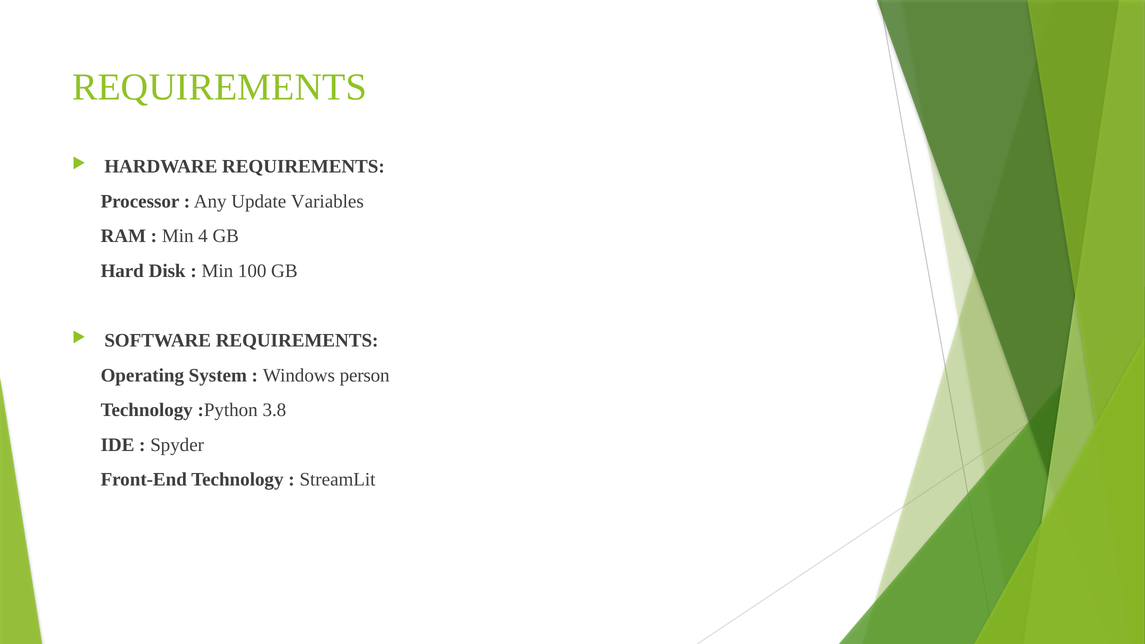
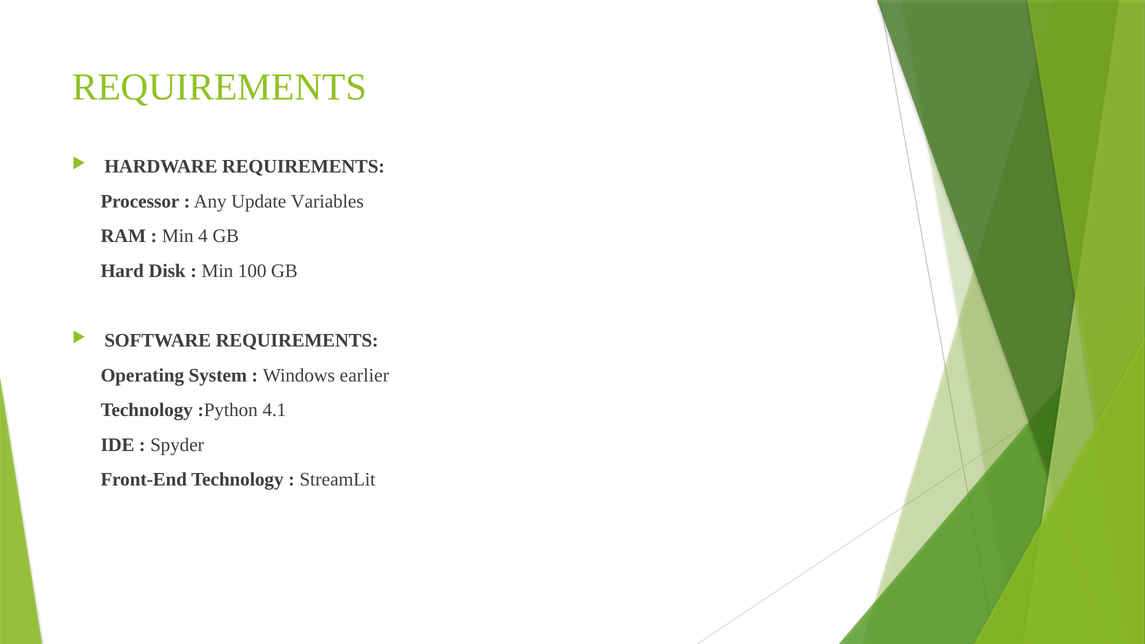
person: person -> earlier
3.8: 3.8 -> 4.1
